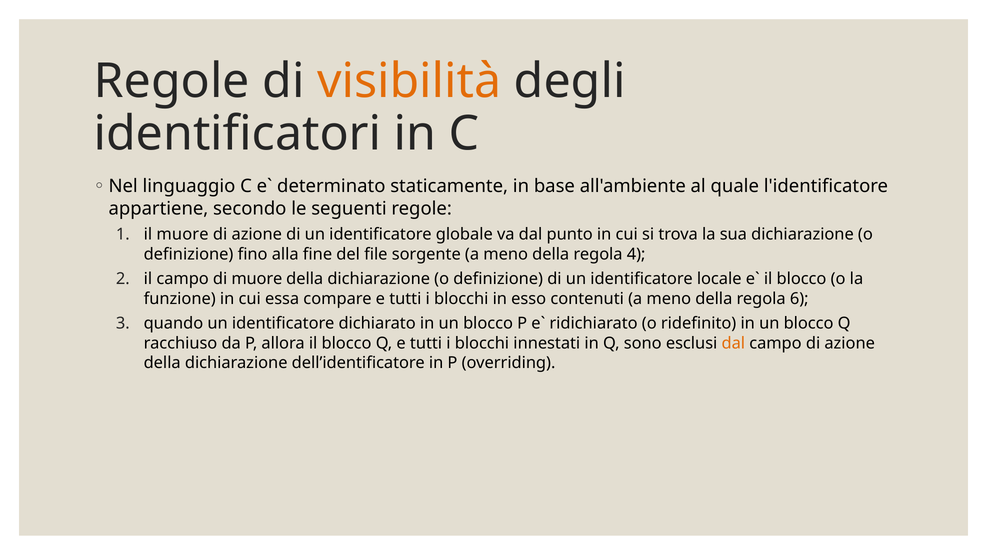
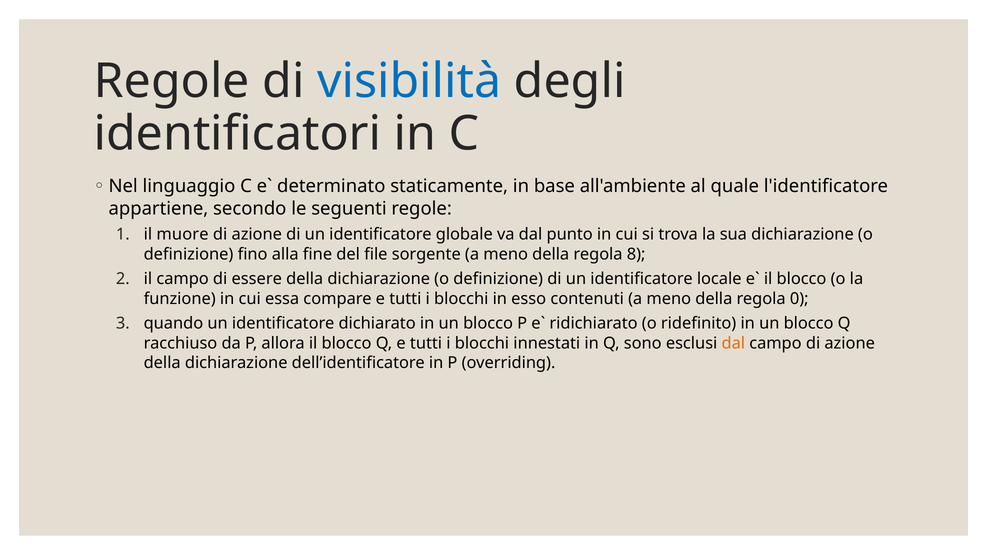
visibilità colour: orange -> blue
4: 4 -> 8
di muore: muore -> essere
6: 6 -> 0
